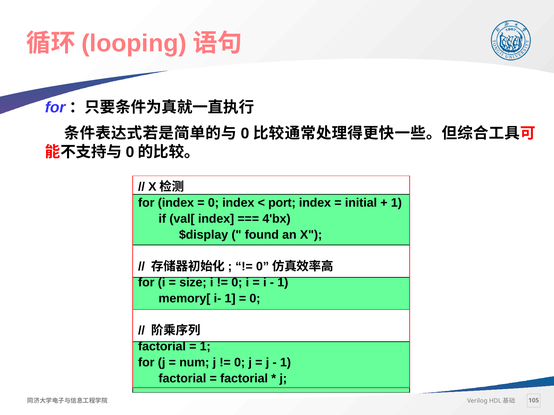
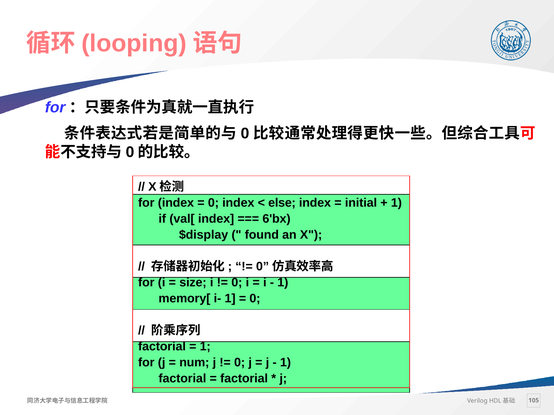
port: port -> else
4'bx: 4'bx -> 6'bx
